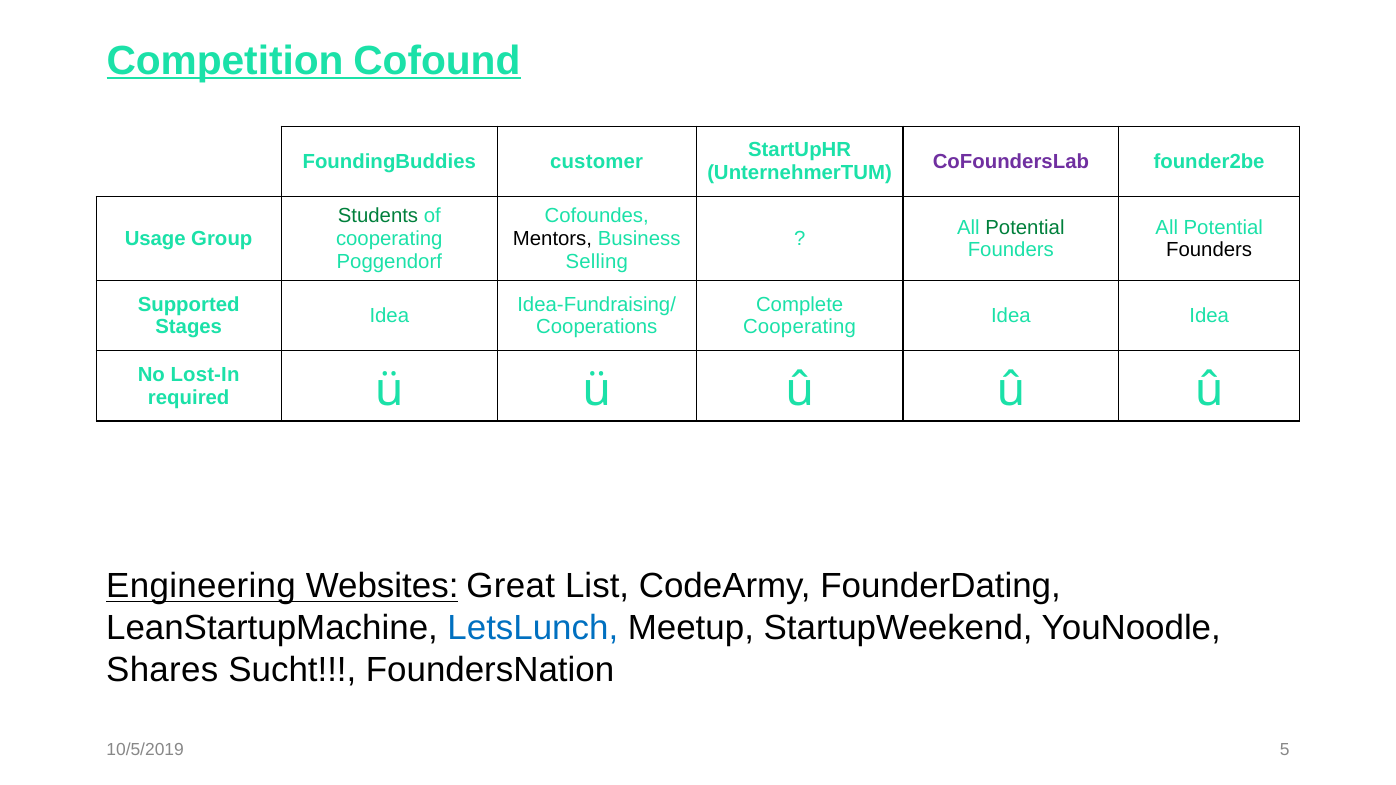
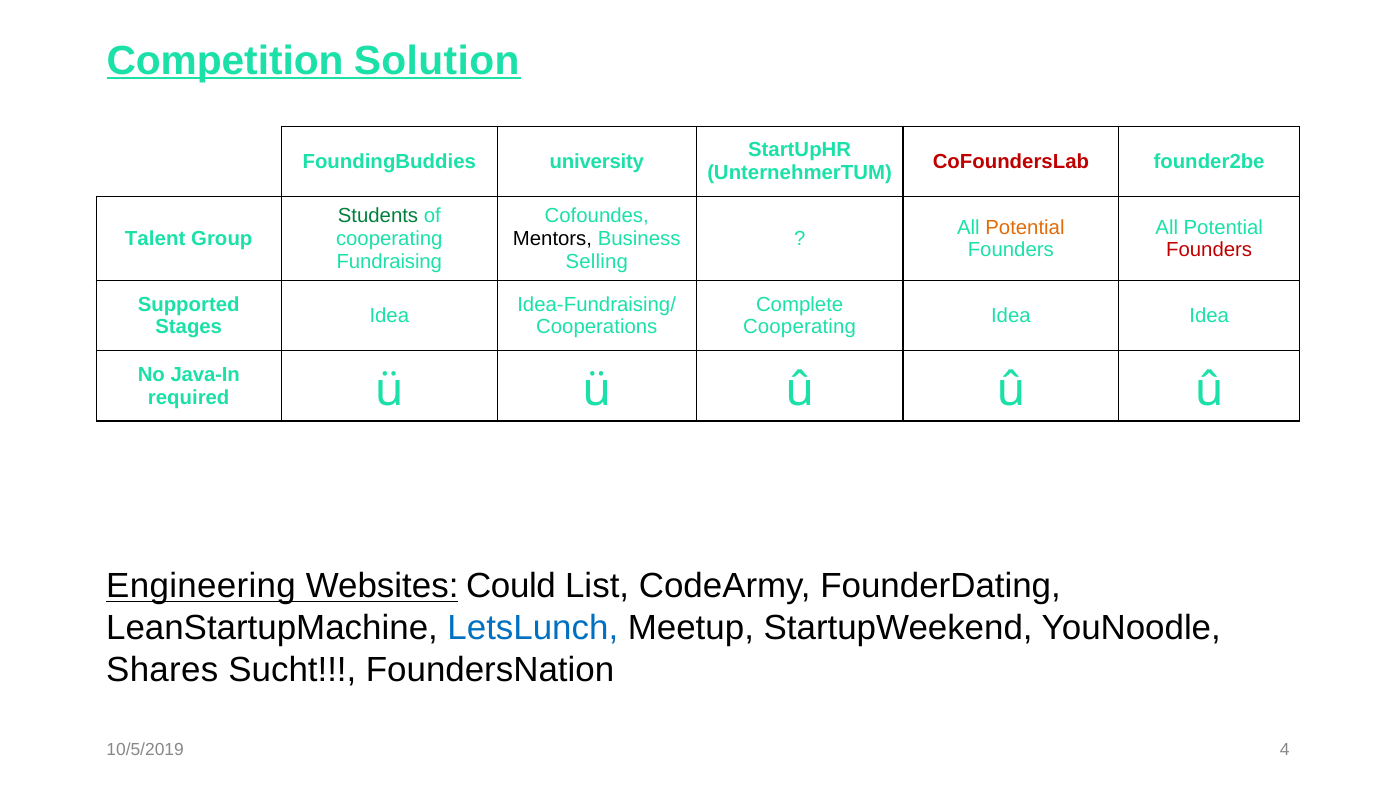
Cofound: Cofound -> Solution
customer: customer -> university
CoFoundersLab colour: purple -> red
Potential at (1025, 227) colour: green -> orange
Usage: Usage -> Talent
Founders at (1209, 250) colour: black -> red
Poggendorf: Poggendorf -> Fundraising
Lost-In: Lost-In -> Java-In
Great: Great -> Could
5: 5 -> 4
